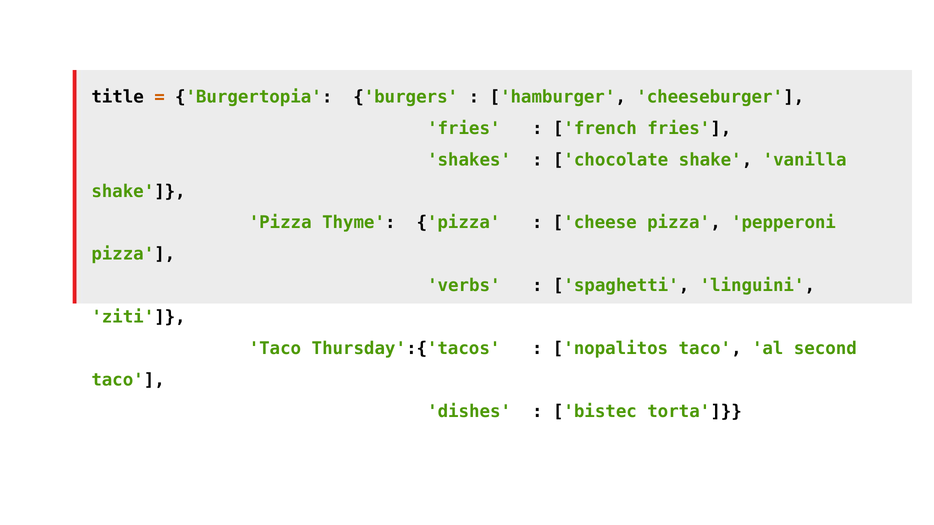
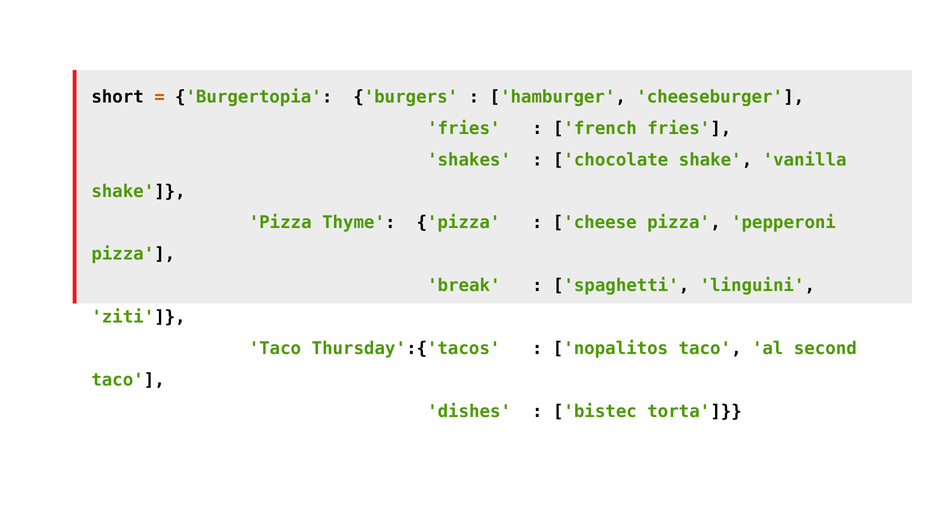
title: title -> short
verbs: verbs -> break
